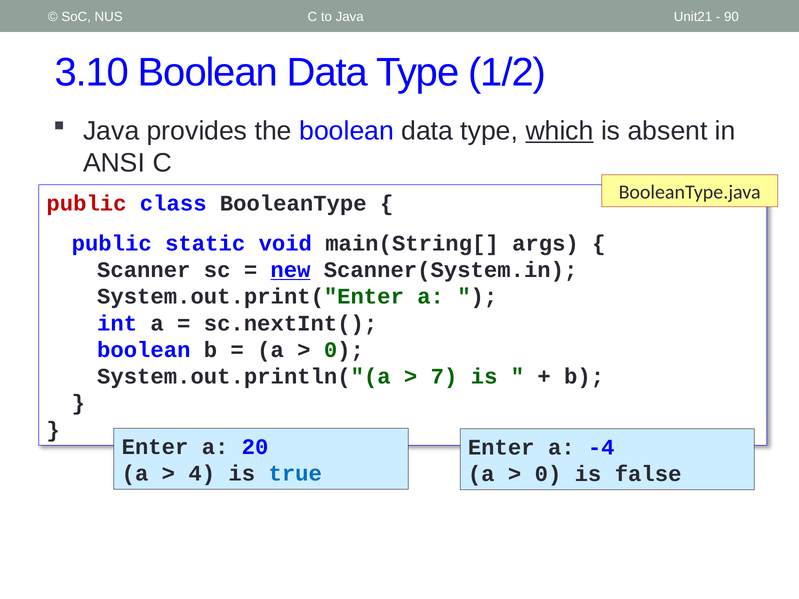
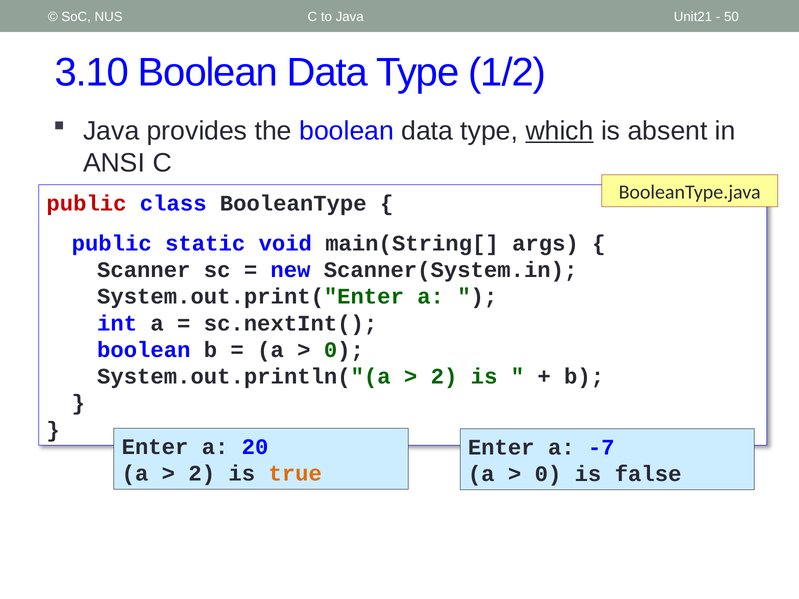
90: 90 -> 50
new underline: present -> none
7 at (444, 377): 7 -> 2
-4: -4 -> -7
4 at (202, 474): 4 -> 2
true colour: blue -> orange
